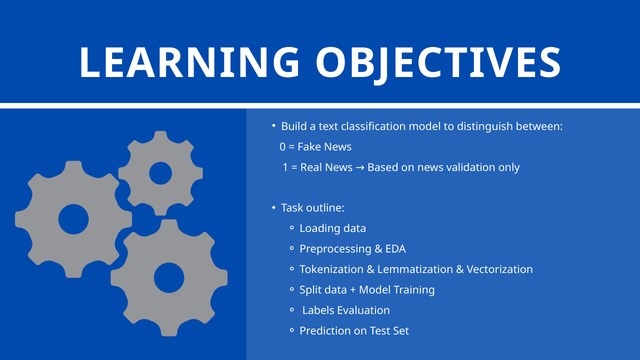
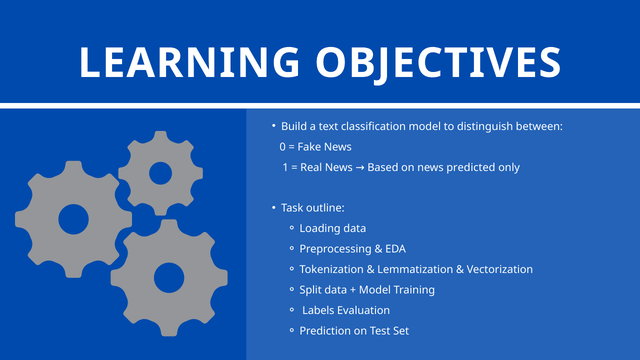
validation: validation -> predicted
